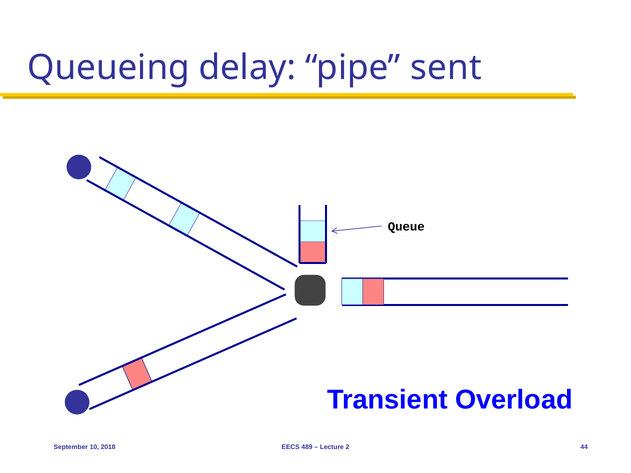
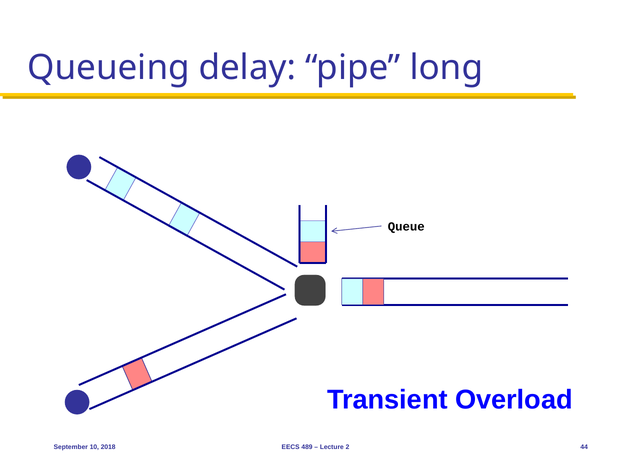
sent: sent -> long
